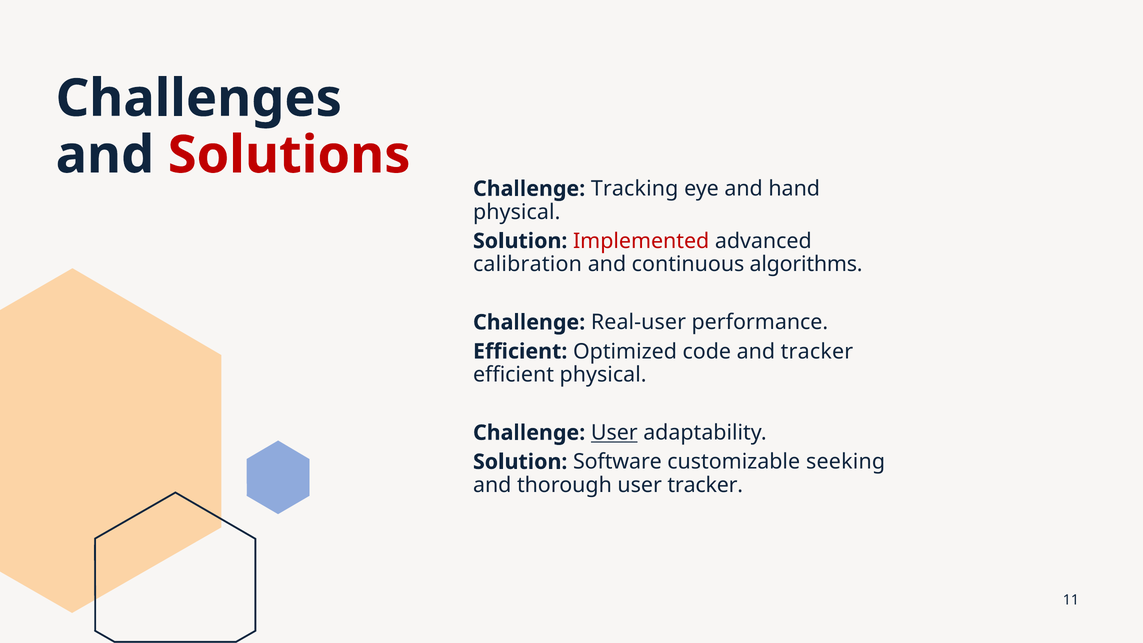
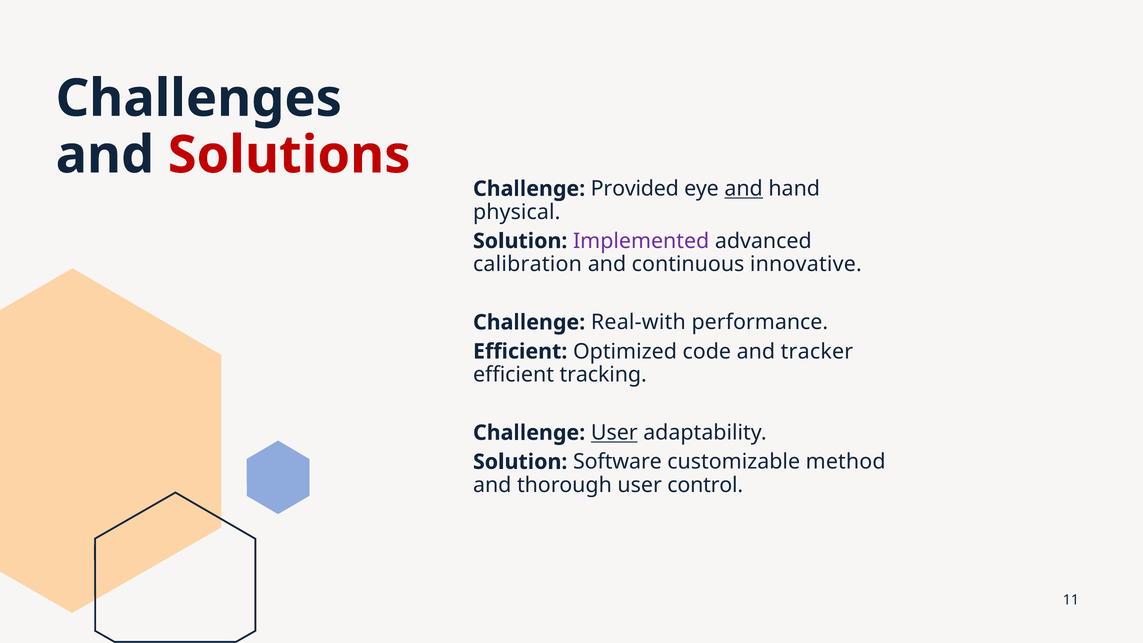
Tracking: Tracking -> Provided
and at (744, 189) underline: none -> present
Implemented colour: red -> purple
algorithms: algorithms -> innovative
Real-user: Real-user -> Real-with
efficient physical: physical -> tracking
seeking: seeking -> method
user tracker: tracker -> control
